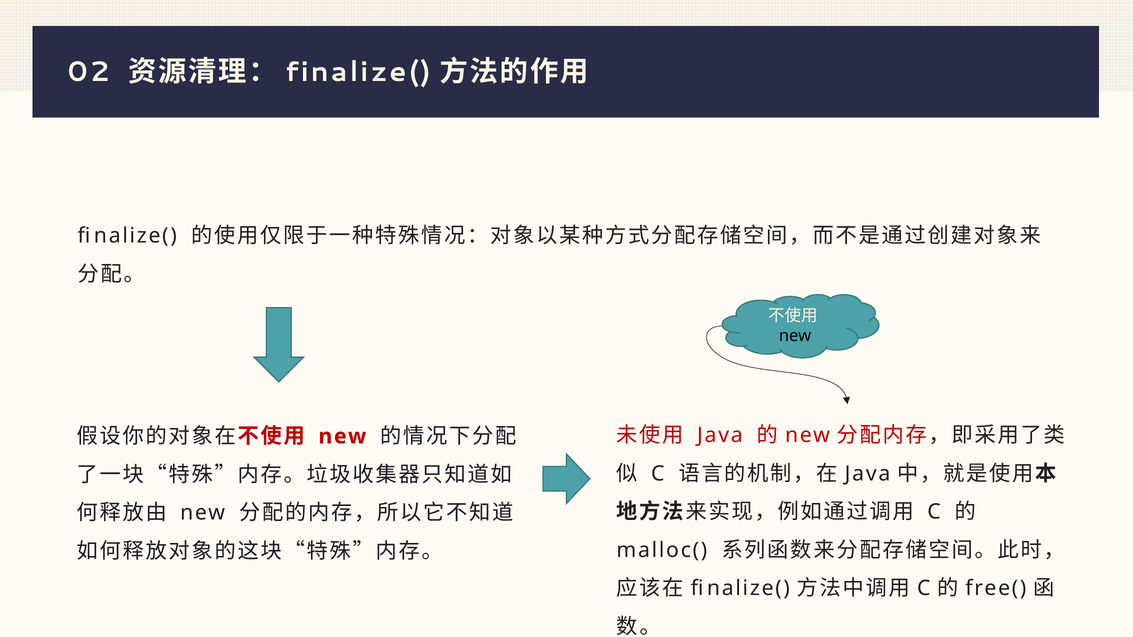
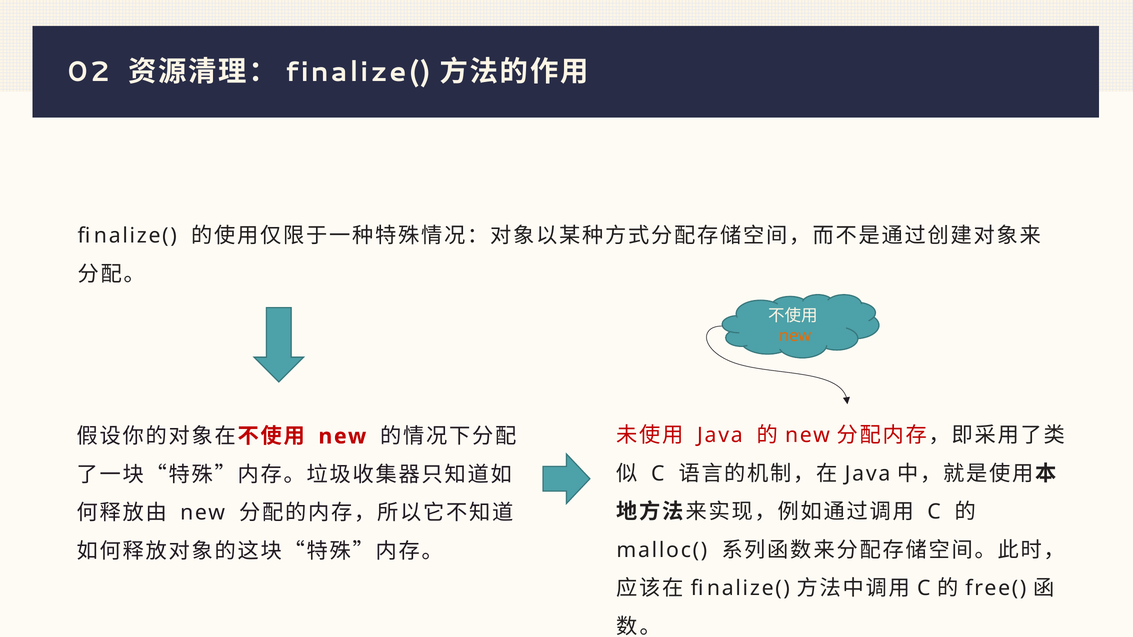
new at (795, 336) colour: black -> orange
